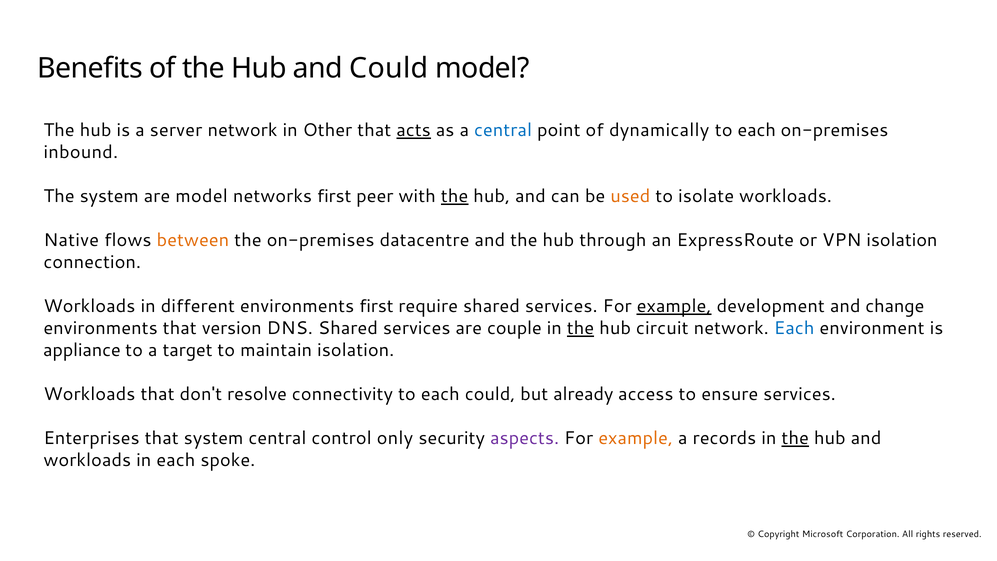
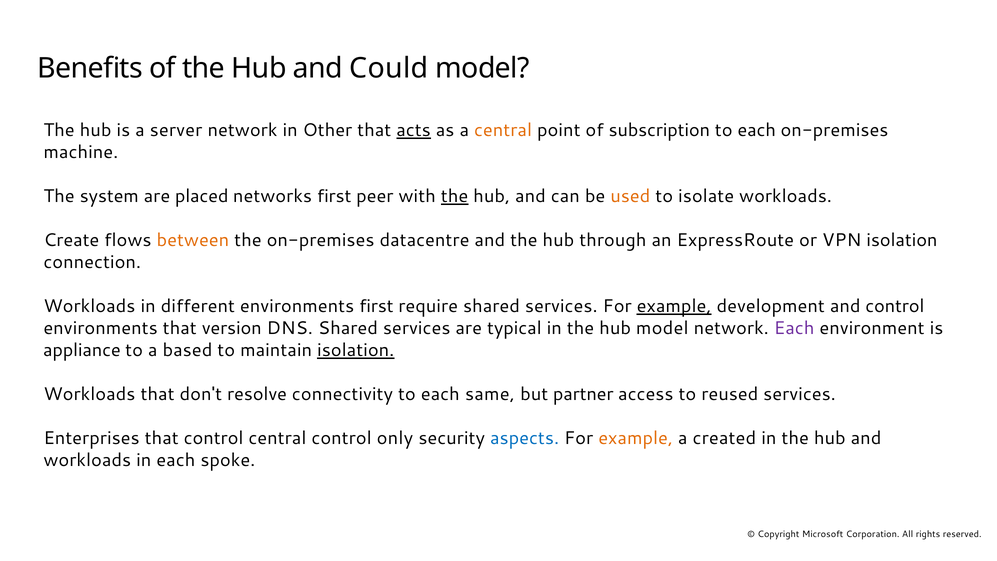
central at (503, 130) colour: blue -> orange
dynamically: dynamically -> subscription
inbound: inbound -> machine
are model: model -> placed
Native: Native -> Create
and change: change -> control
couple: couple -> typical
the at (581, 328) underline: present -> none
hub circuit: circuit -> model
Each at (794, 328) colour: blue -> purple
target: target -> based
isolation at (356, 350) underline: none -> present
each could: could -> same
already: already -> partner
ensure: ensure -> reused
that system: system -> control
aspects colour: purple -> blue
records: records -> created
the at (795, 438) underline: present -> none
